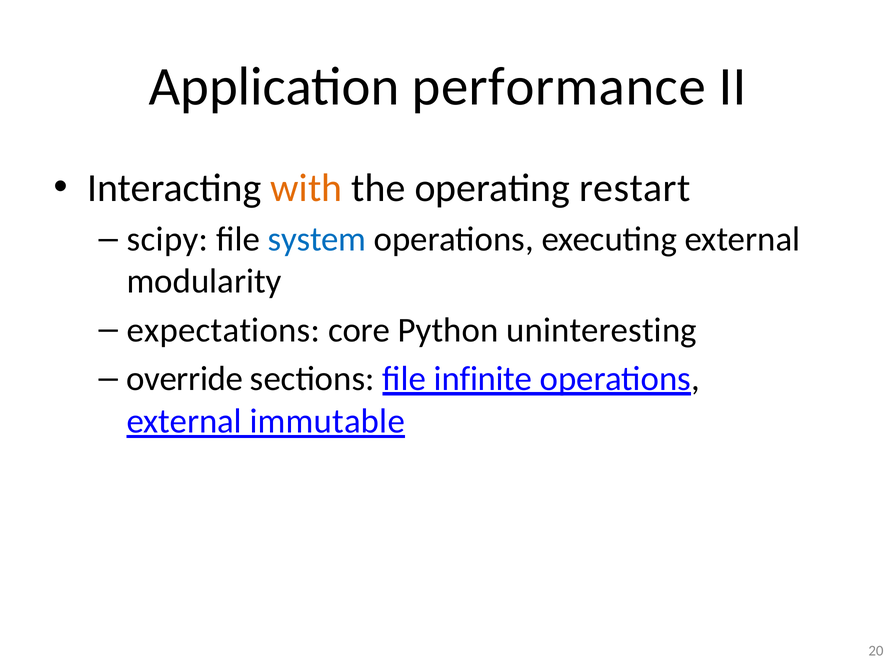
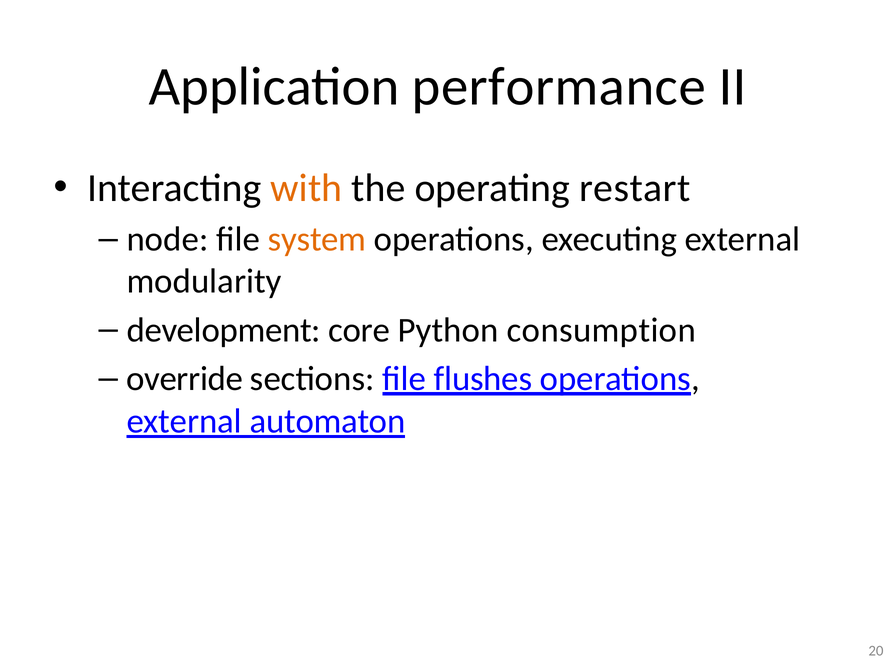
scipy: scipy -> node
system colour: blue -> orange
expectations: expectations -> development
uninteresting: uninteresting -> consumption
infinite: infinite -> flushes
immutable: immutable -> automaton
